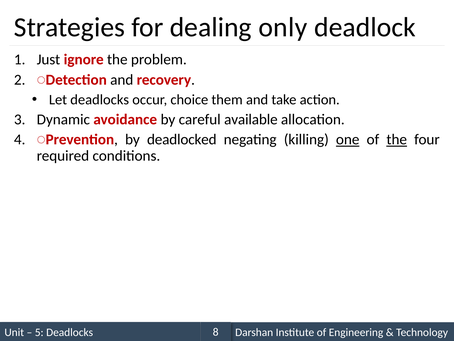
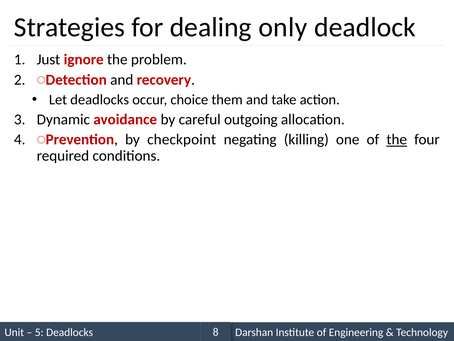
available: available -> outgoing
deadlocked: deadlocked -> checkpoint
one underline: present -> none
